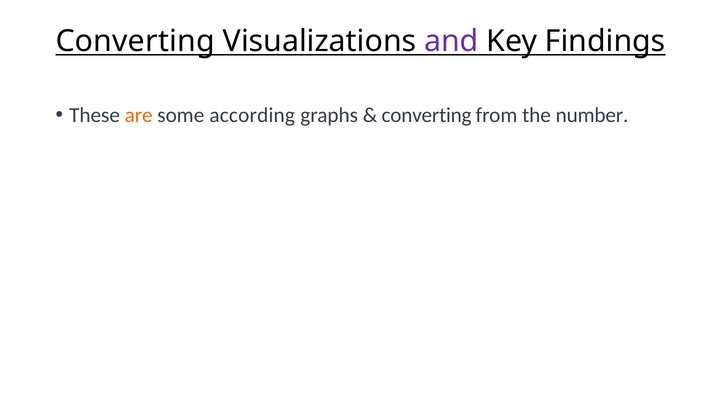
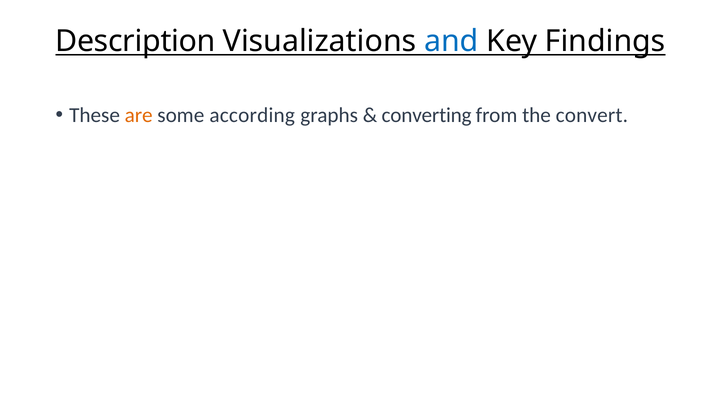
Converting at (135, 41): Converting -> Description
and colour: purple -> blue
number: number -> convert
